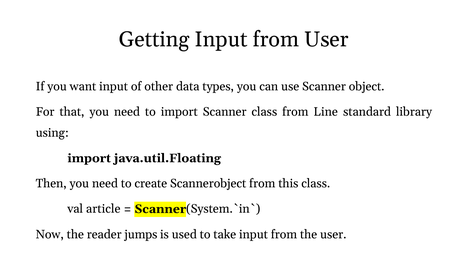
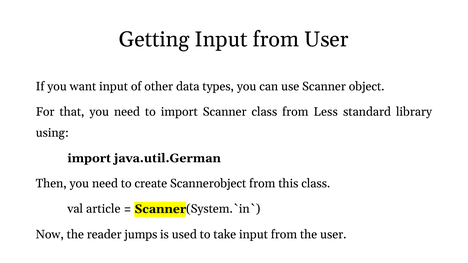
Line: Line -> Less
java.util.Floating: java.util.Floating -> java.util.German
